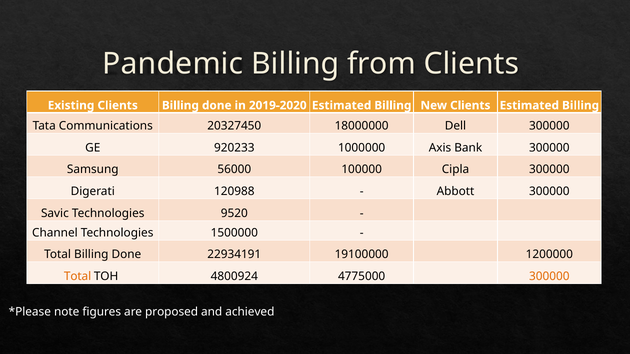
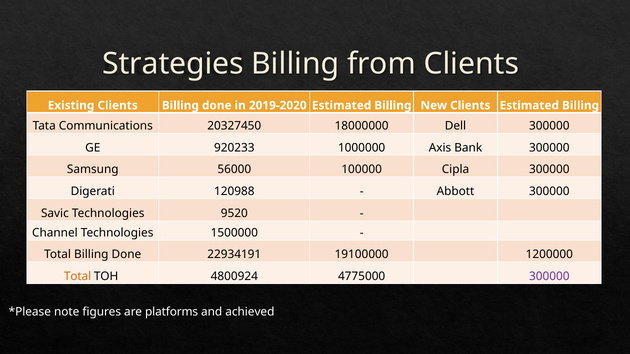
Pandemic: Pandemic -> Strategies
300000 at (549, 277) colour: orange -> purple
proposed: proposed -> platforms
